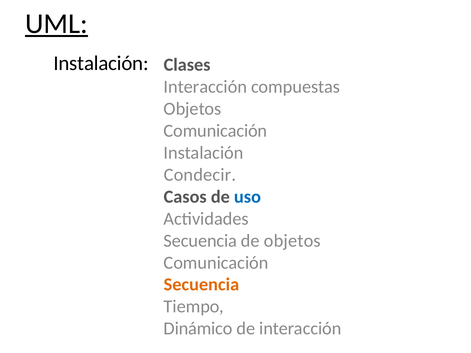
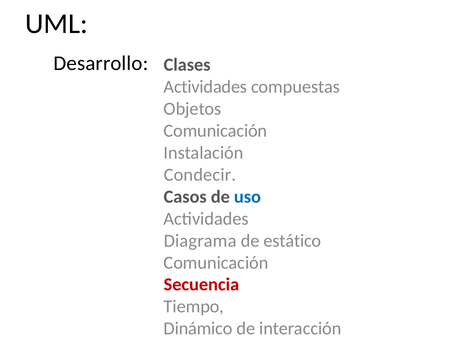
UML underline: present -> none
Instalación at (101, 63): Instalación -> Desarrollo
Interacción at (205, 87): Interacción -> Actividades
Secuencia at (200, 241): Secuencia -> Diagrama
de objetos: objetos -> estático
Secuencia at (201, 285) colour: orange -> red
